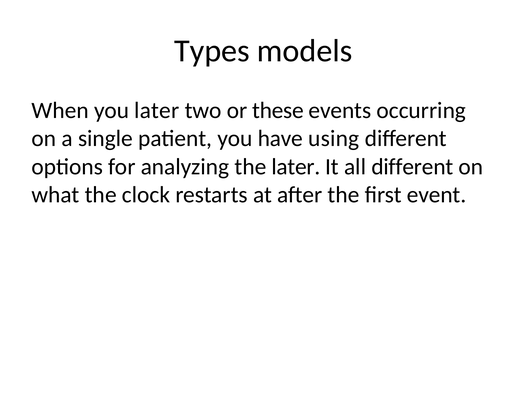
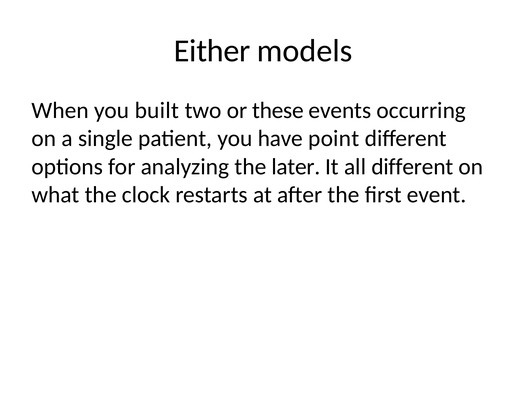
Types: Types -> Either
you later: later -> built
using: using -> point
